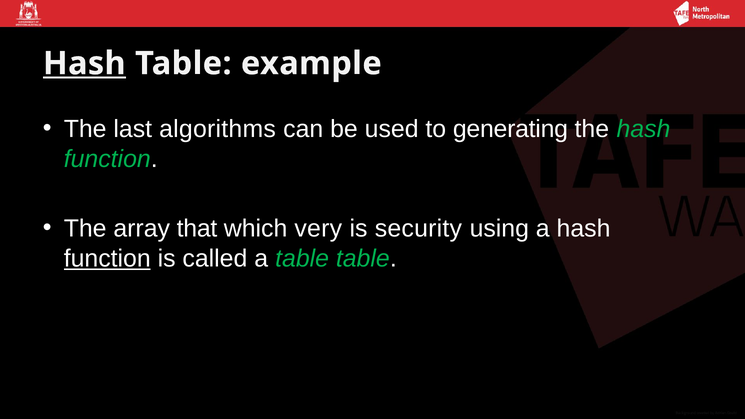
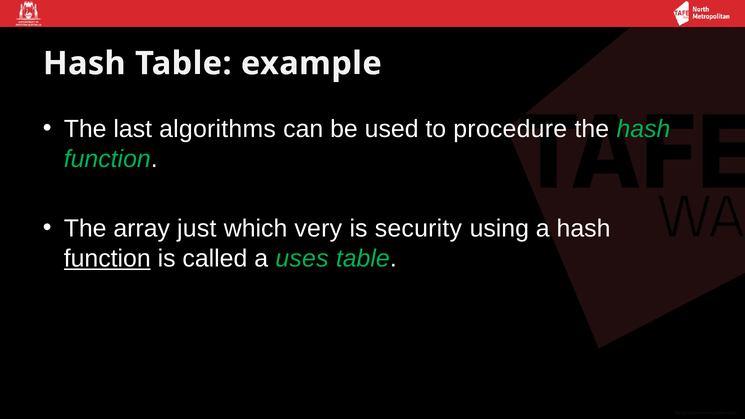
Hash at (84, 63) underline: present -> none
generating: generating -> procedure
that: that -> just
a table: table -> uses
